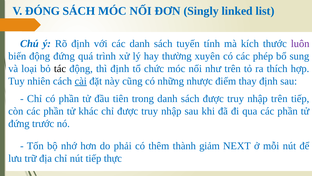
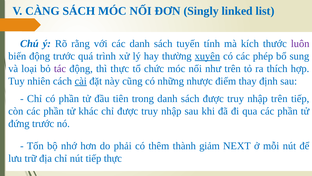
ĐÓNG: ĐÓNG -> CÀNG
Rõ định: định -> rằng
động đứng: đứng -> trước
xuyên underline: none -> present
tác colour: black -> purple
thì định: định -> thực
